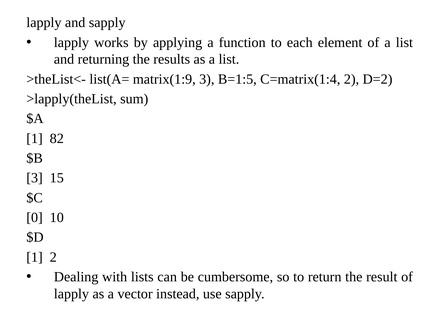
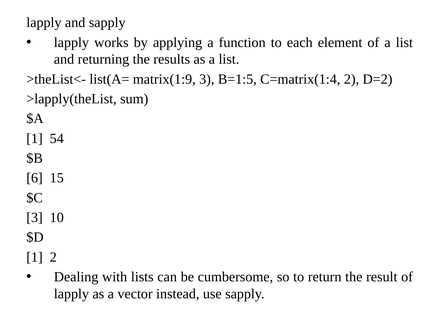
82: 82 -> 54
3 at (35, 178): 3 -> 6
0 at (35, 218): 0 -> 3
